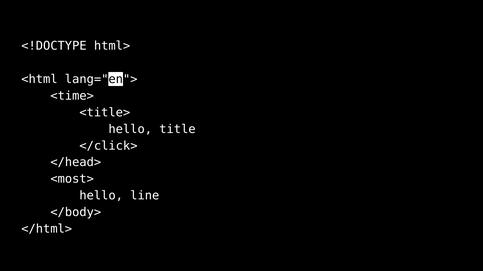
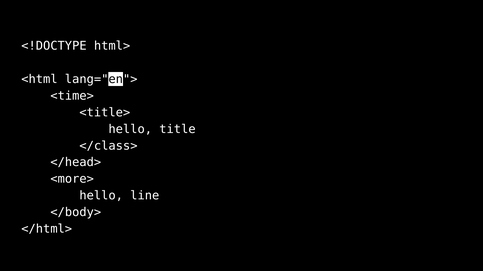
</click>: </click> -> </class>
<most>: <most> -> <more>
